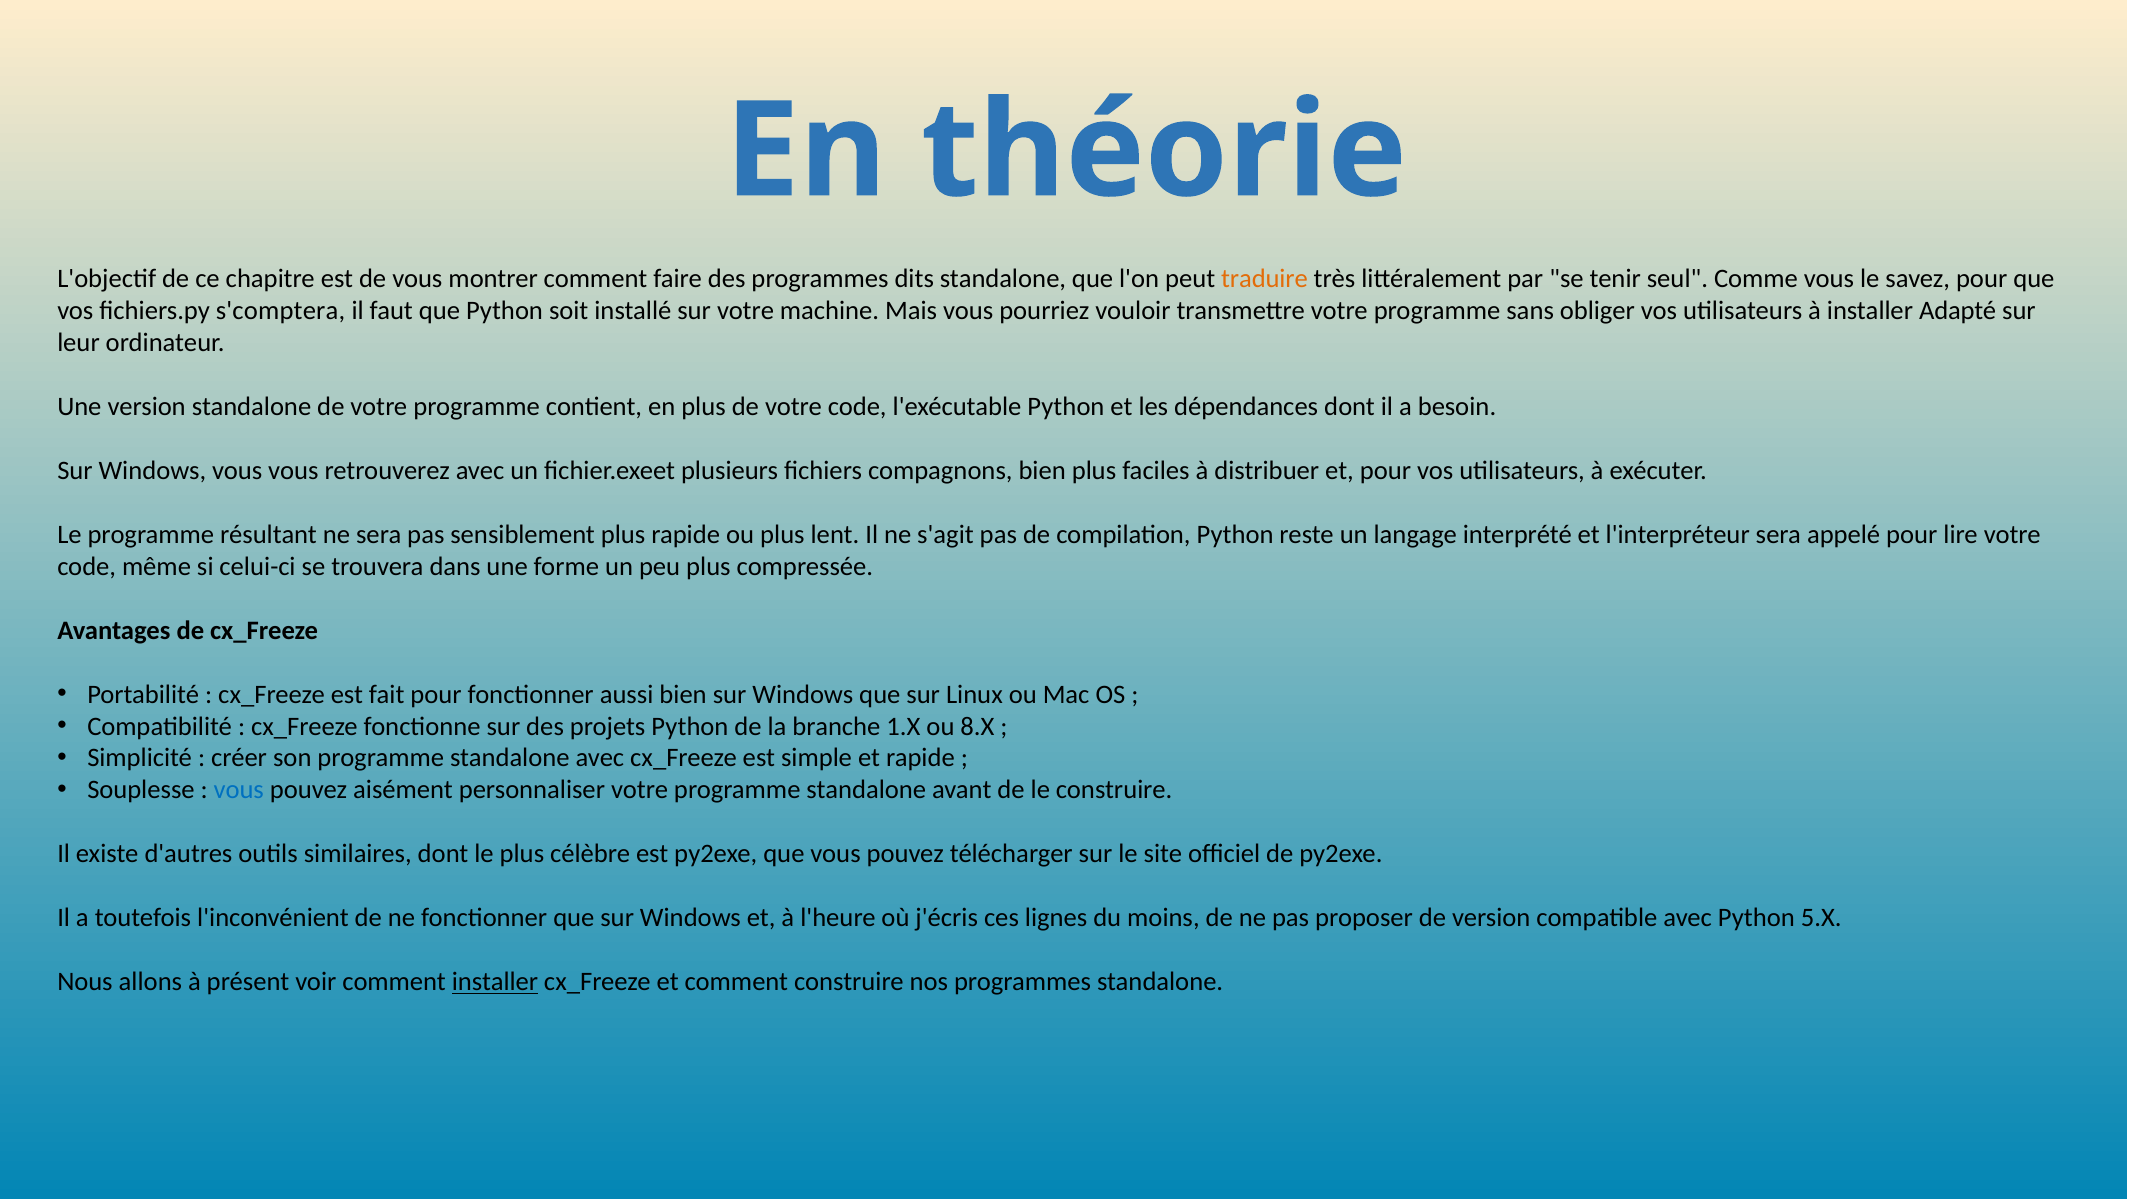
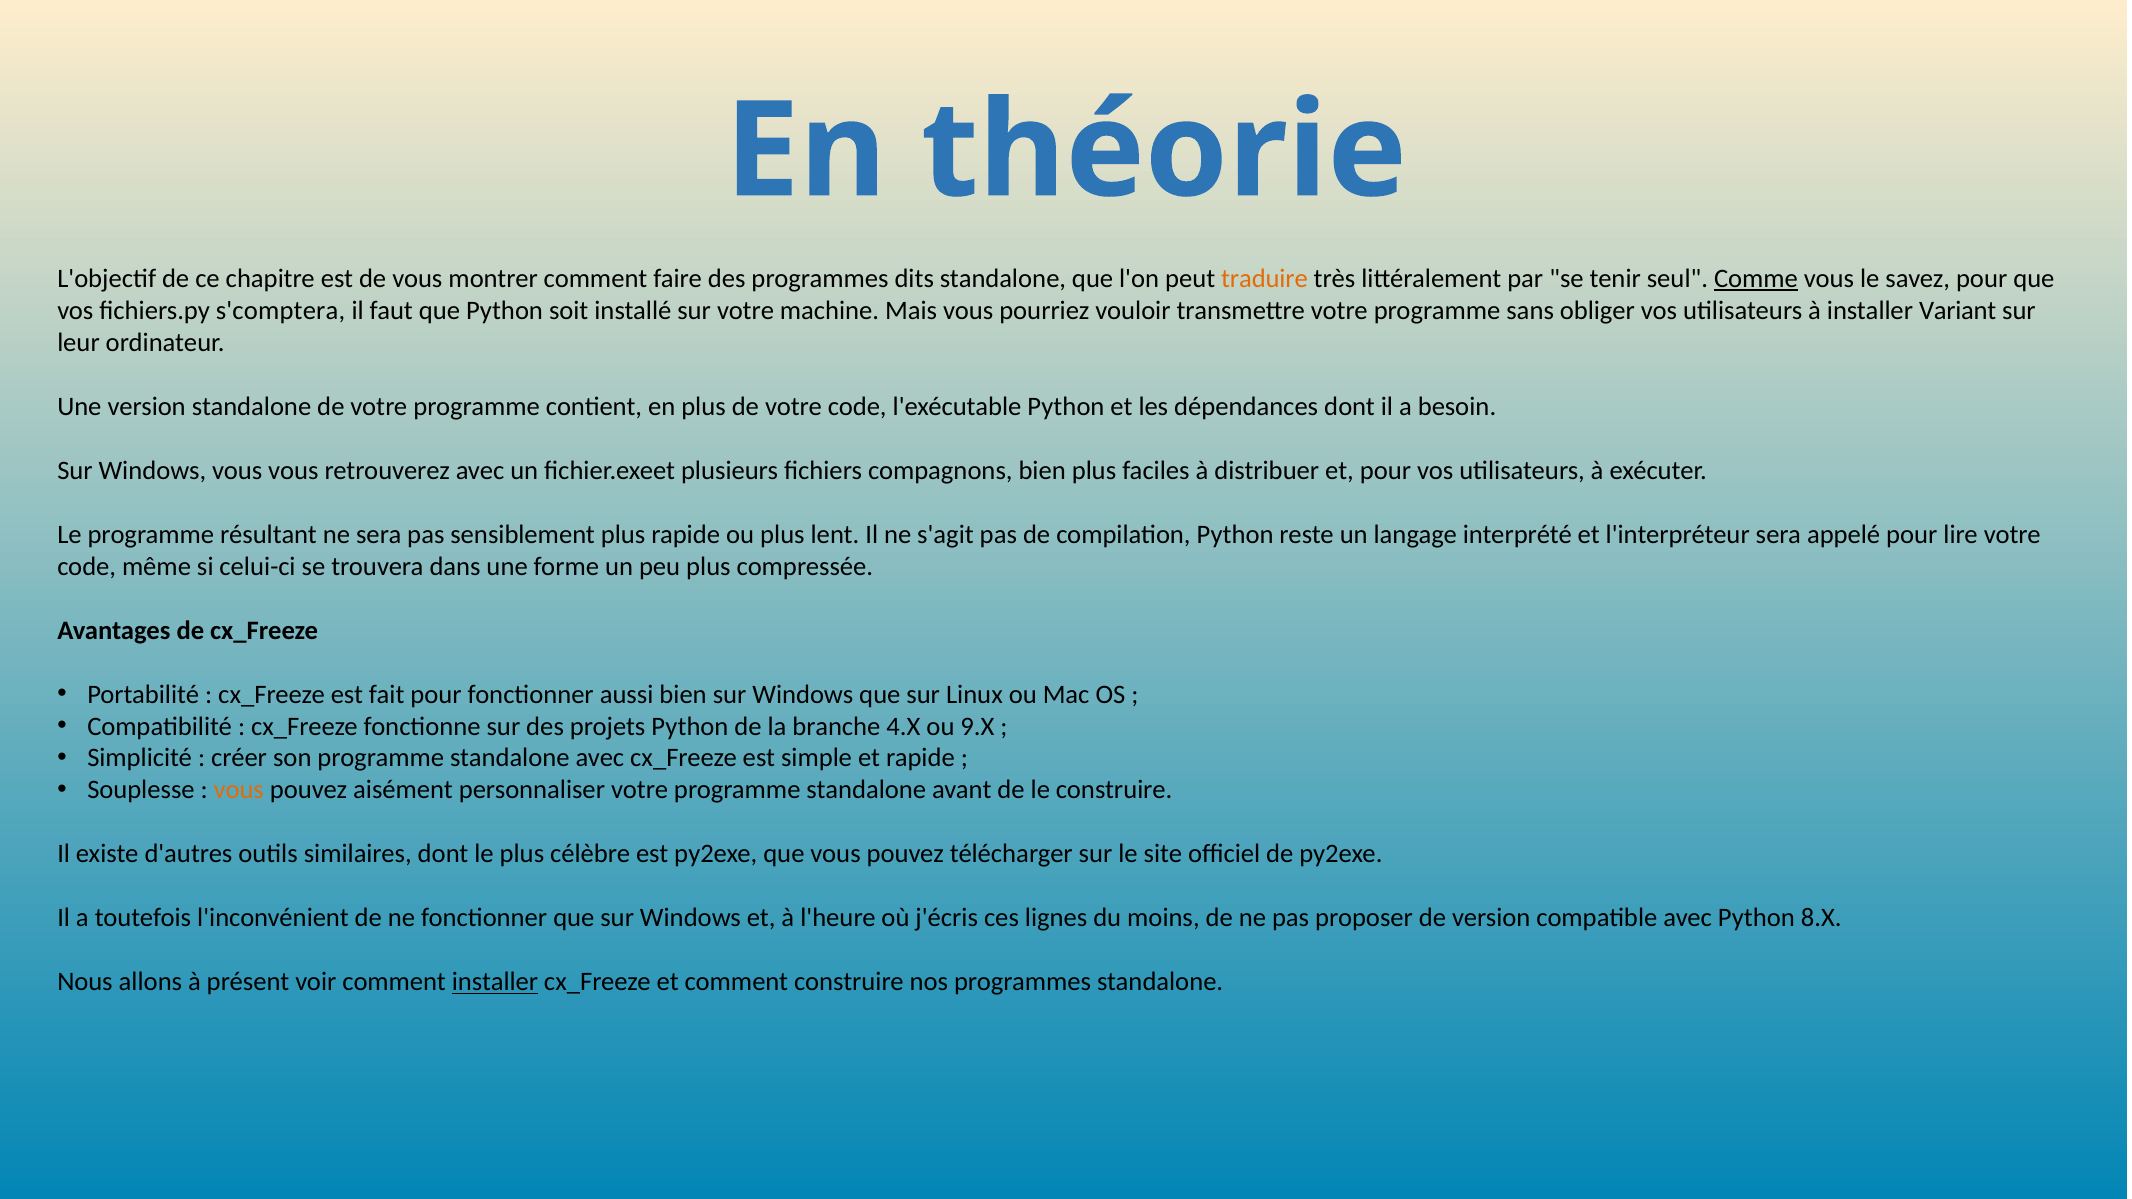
Comme underline: none -> present
Adapté: Adapté -> Variant
1.X: 1.X -> 4.X
8.X: 8.X -> 9.X
vous at (239, 790) colour: blue -> orange
5.X: 5.X -> 8.X
